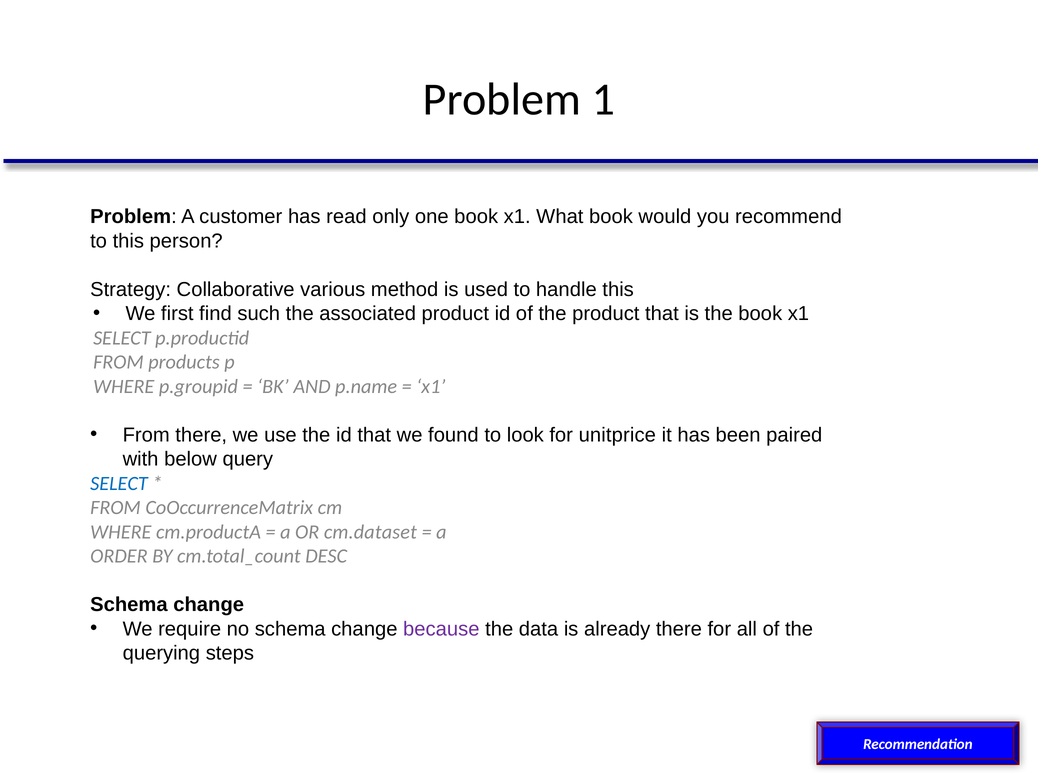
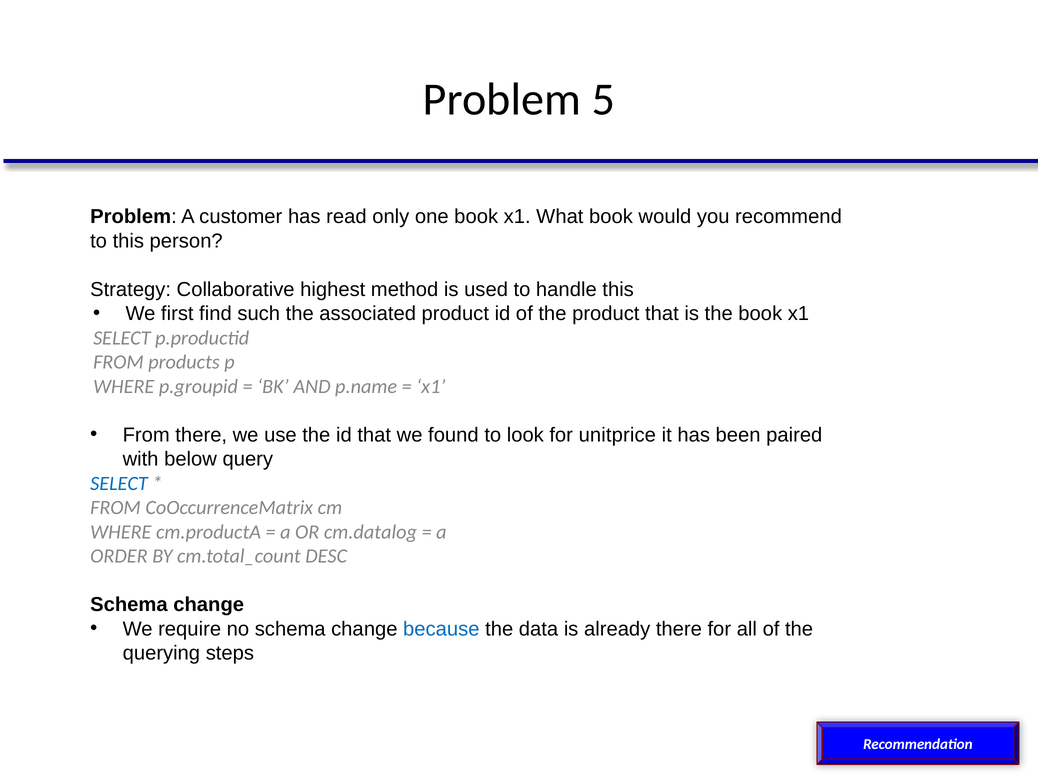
1: 1 -> 5
various: various -> highest
cm.dataset: cm.dataset -> cm.datalog
because colour: purple -> blue
